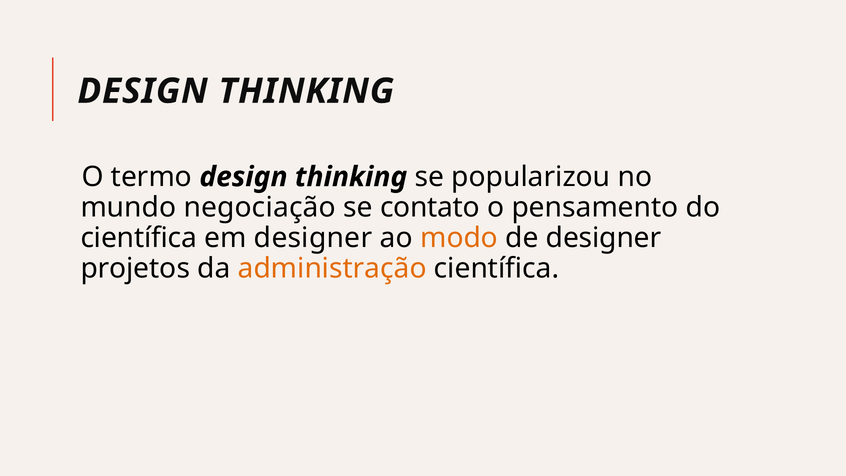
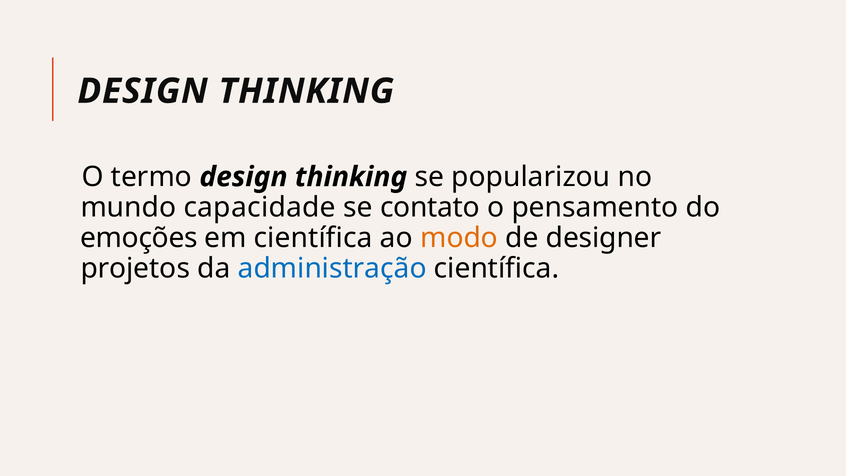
negociação: negociação -> capacidade
científica at (139, 238): científica -> emoções
em designer: designer -> científica
administração colour: orange -> blue
